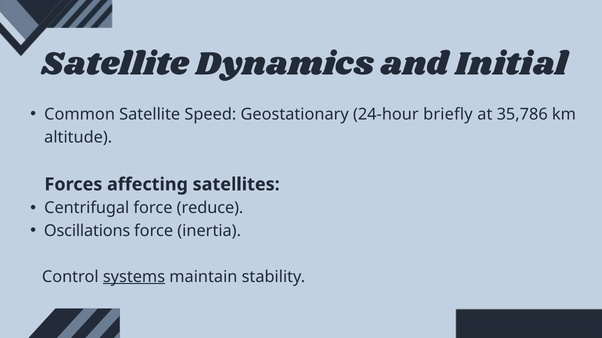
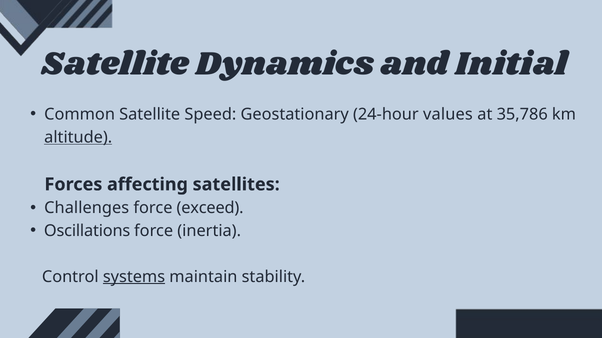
briefly: briefly -> values
altitude underline: none -> present
Centrifugal: Centrifugal -> Challenges
reduce: reduce -> exceed
